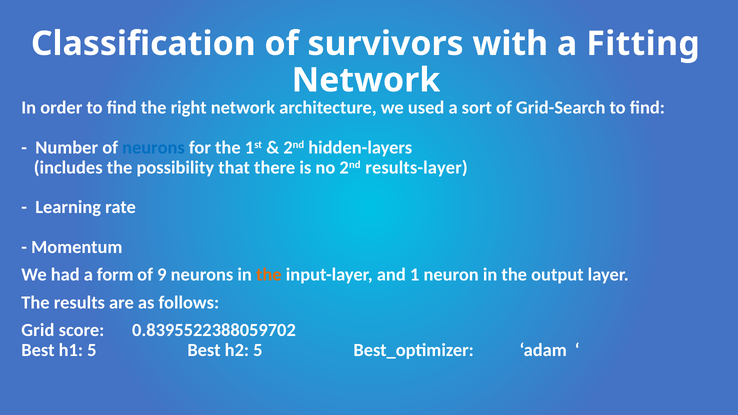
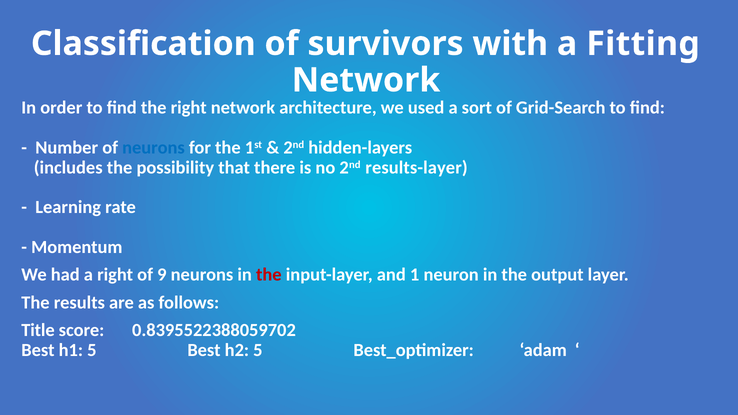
a form: form -> right
the at (269, 275) colour: orange -> red
Grid: Grid -> Title
